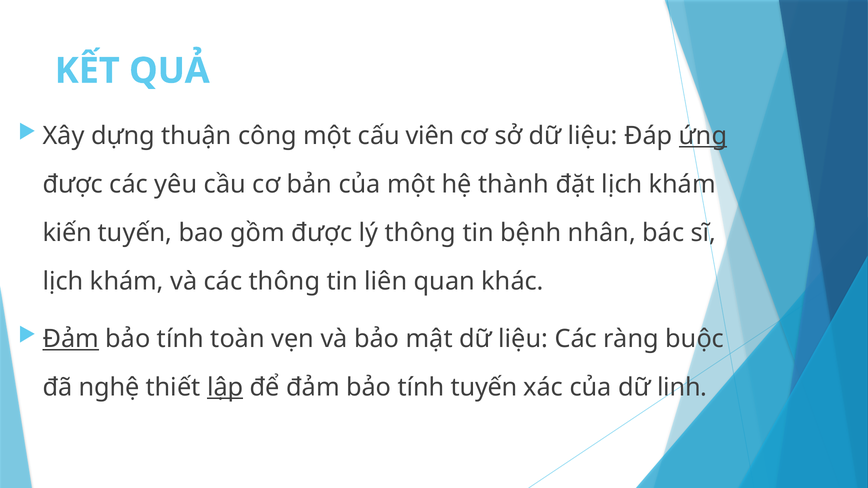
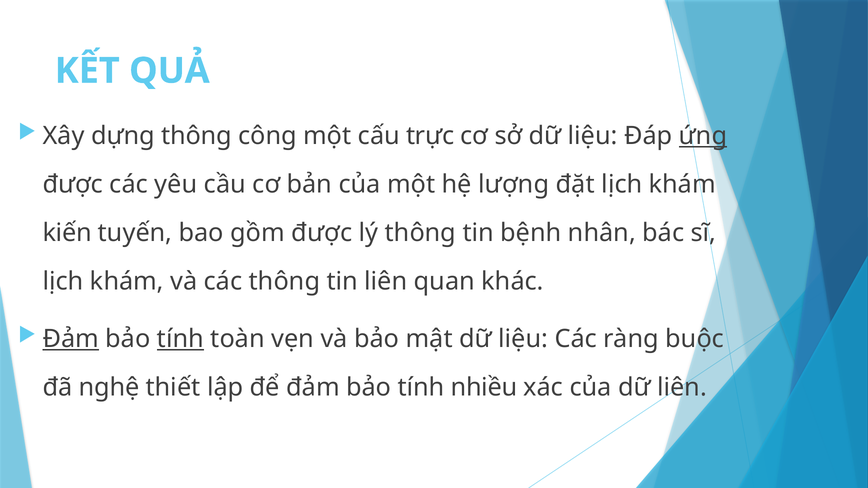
dựng thuận: thuận -> thông
viên: viên -> trực
thành: thành -> lượng
tính at (180, 339) underline: none -> present
lập underline: present -> none
tính tuyến: tuyến -> nhiều
dữ linh: linh -> liên
